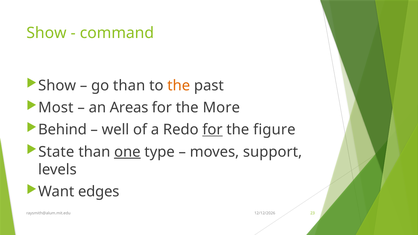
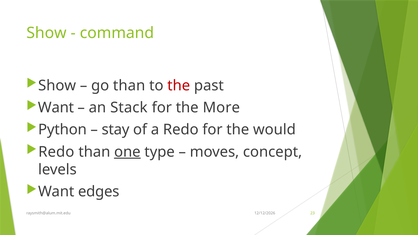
the at (179, 86) colour: orange -> red
Most at (56, 108): Most -> Want
Areas: Areas -> Stack
Behind: Behind -> Python
well: well -> stay
for at (212, 130) underline: present -> none
figure: figure -> would
State at (56, 152): State -> Redo
support: support -> concept
